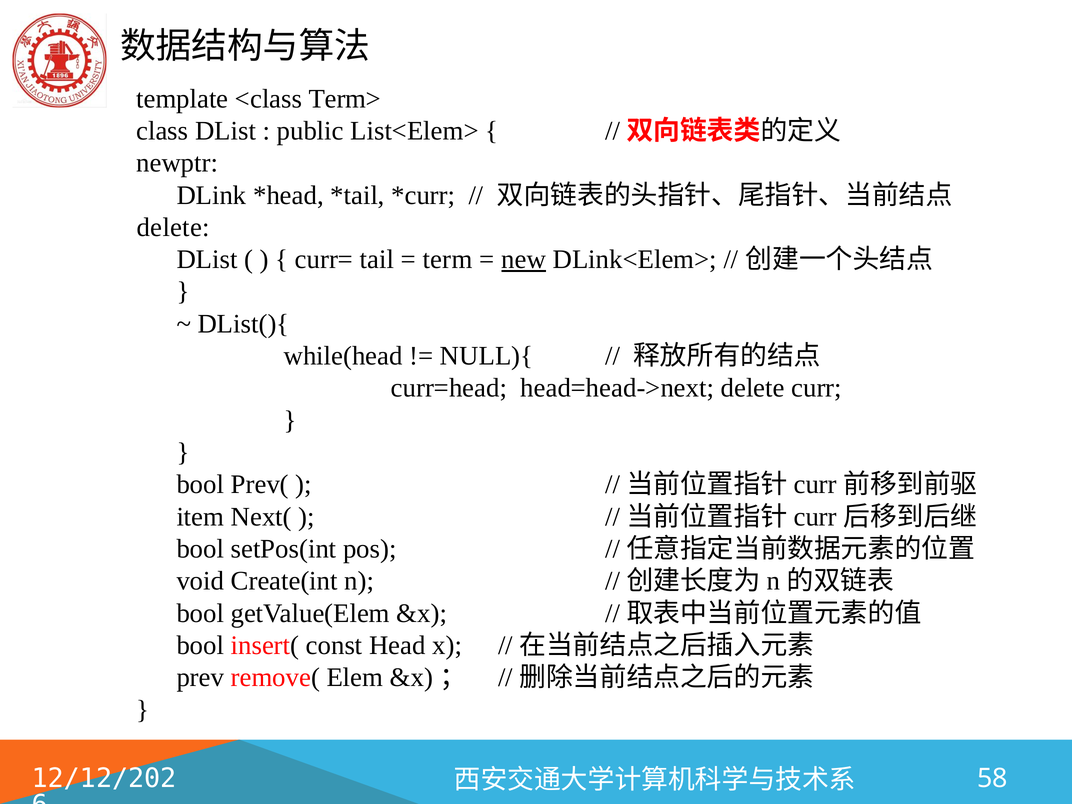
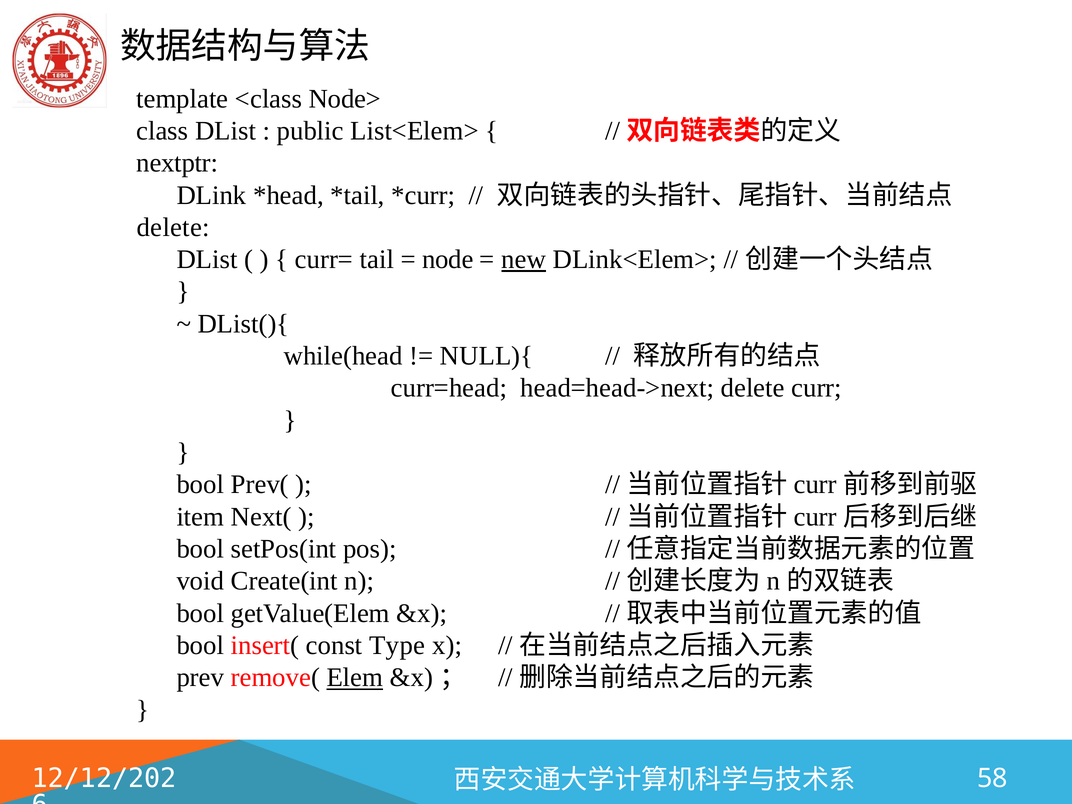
Term>: Term> -> Node>
newptr: newptr -> nextptr
term: term -> node
Head: Head -> Type
Elem underline: none -> present
